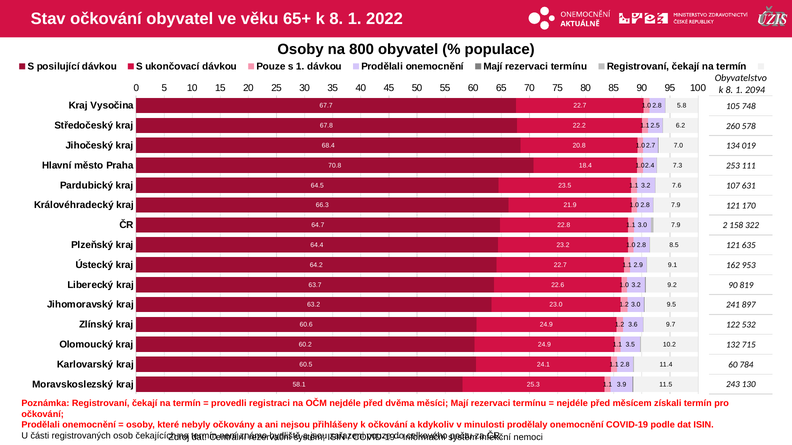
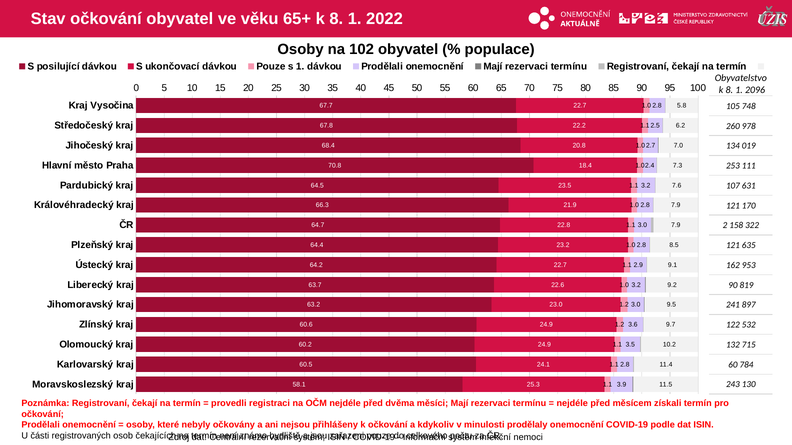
800: 800 -> 102
2094: 2094 -> 2096
578: 578 -> 978
